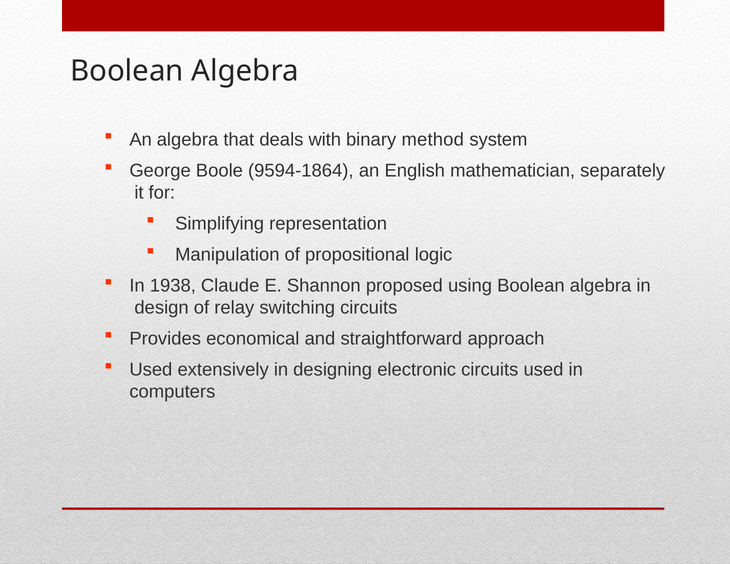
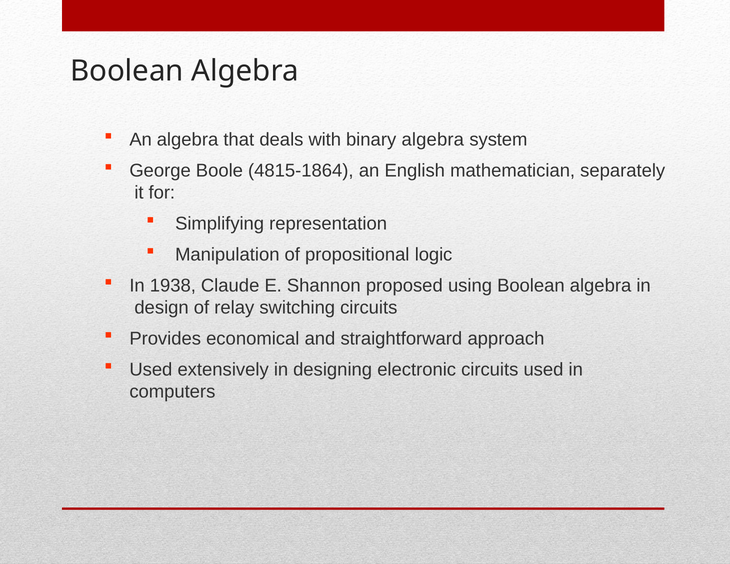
binary method: method -> algebra
9594-1864: 9594-1864 -> 4815-1864
